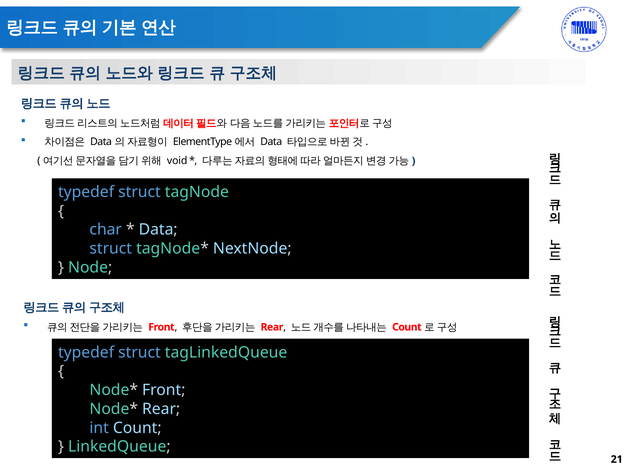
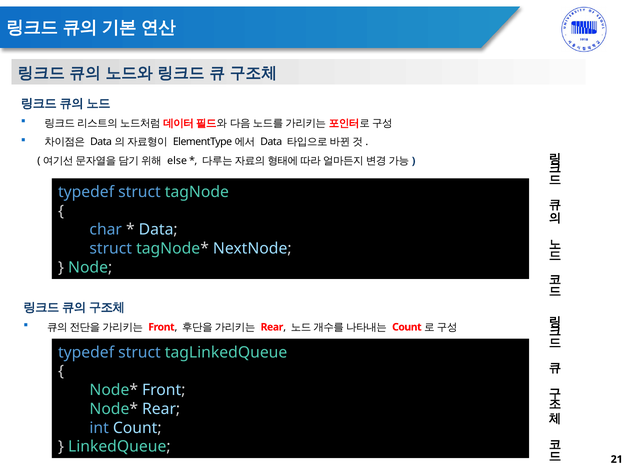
void: void -> else
